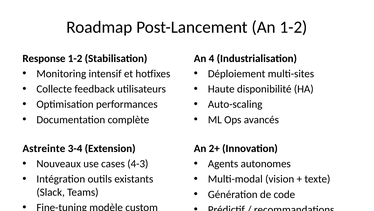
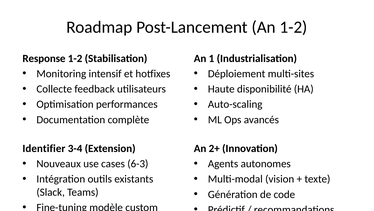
4: 4 -> 1
Astreinte: Astreinte -> Identifier
4-3: 4-3 -> 6-3
